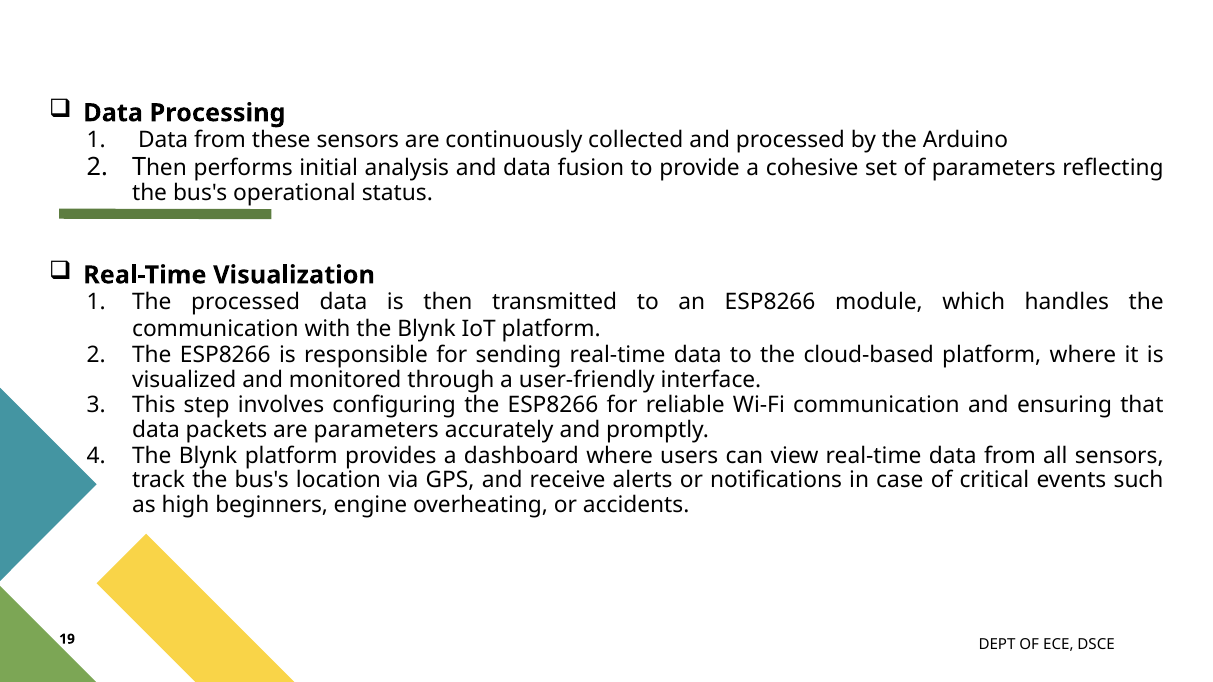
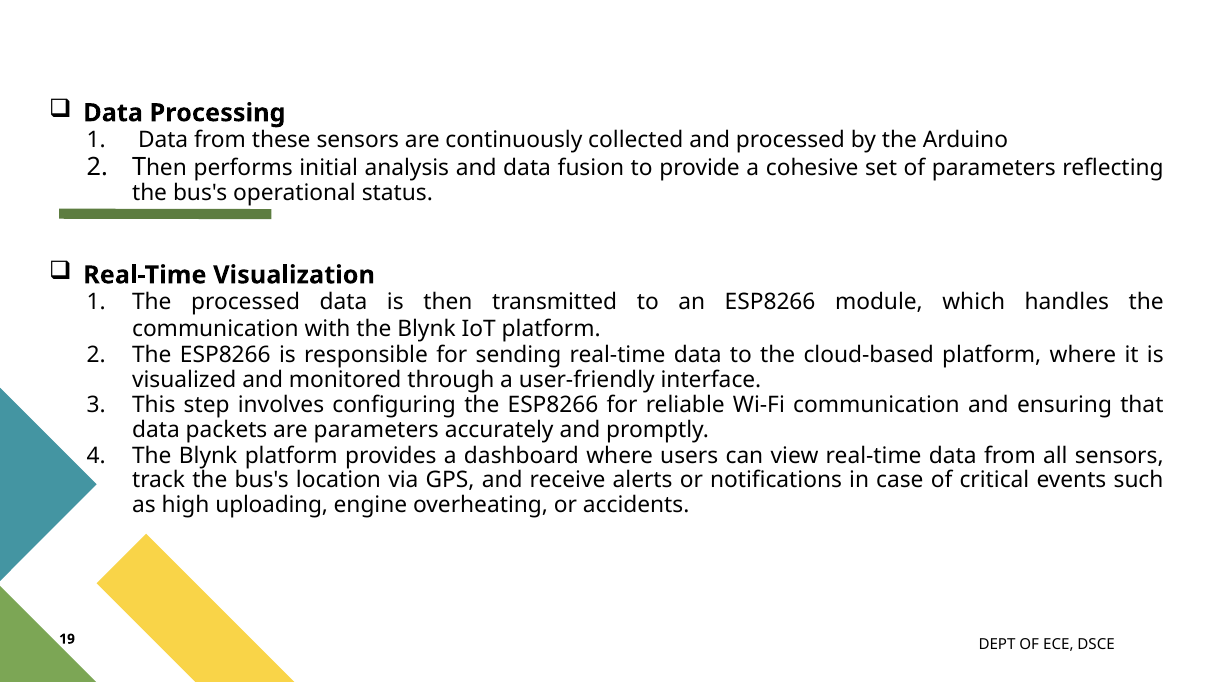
beginners: beginners -> uploading
